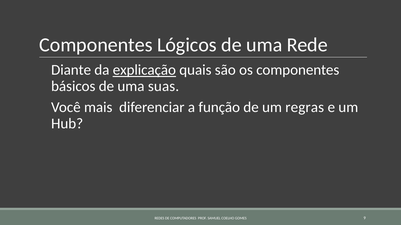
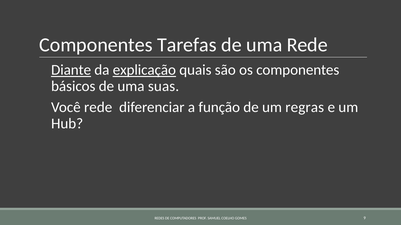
Lógicos: Lógicos -> Tarefas
Diante underline: none -> present
Você mais: mais -> rede
